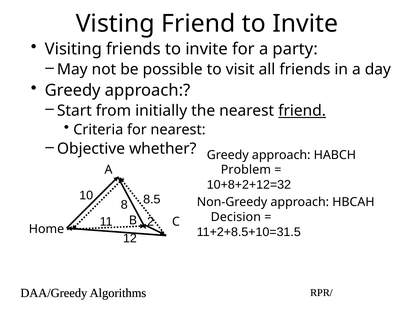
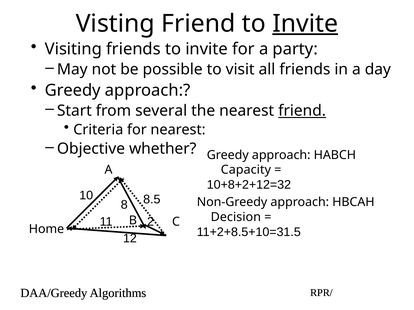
Invite at (305, 24) underline: none -> present
initially: initially -> several
Problem: Problem -> Capacity
